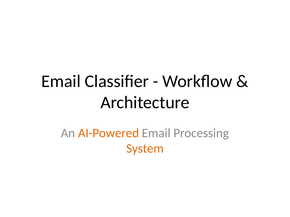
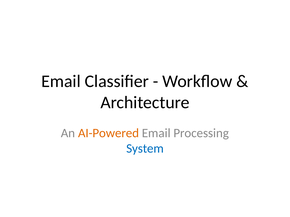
System colour: orange -> blue
